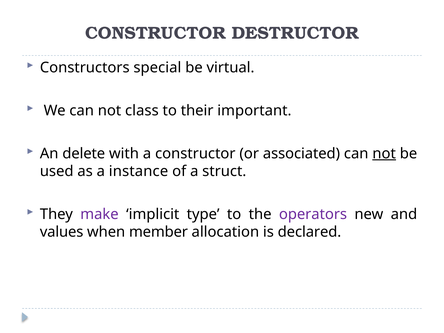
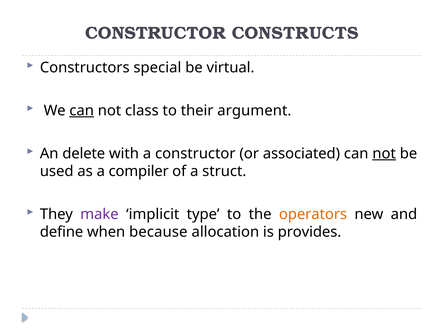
DESTRUCTOR: DESTRUCTOR -> CONSTRUCTS
can at (82, 111) underline: none -> present
important: important -> argument
instance: instance -> compiler
operators colour: purple -> orange
values: values -> define
member: member -> because
declared: declared -> provides
